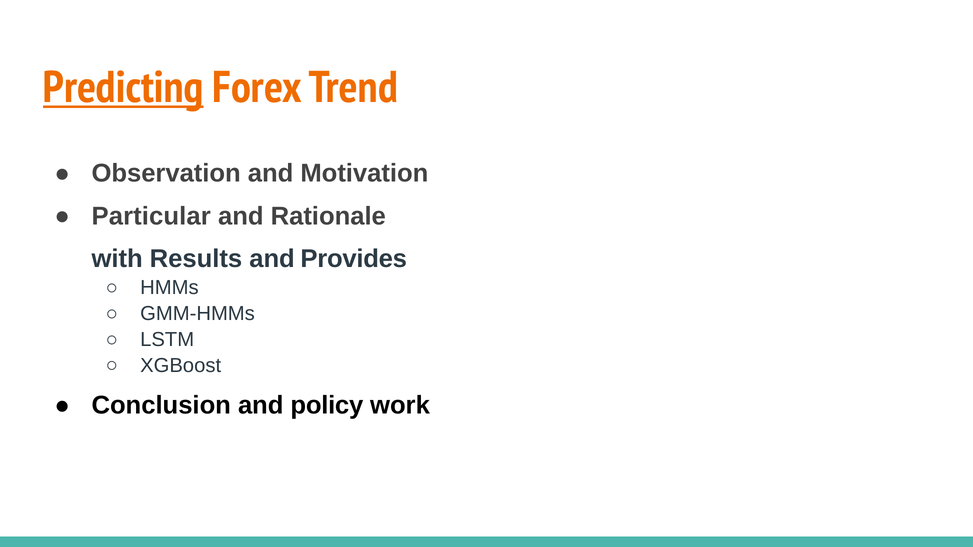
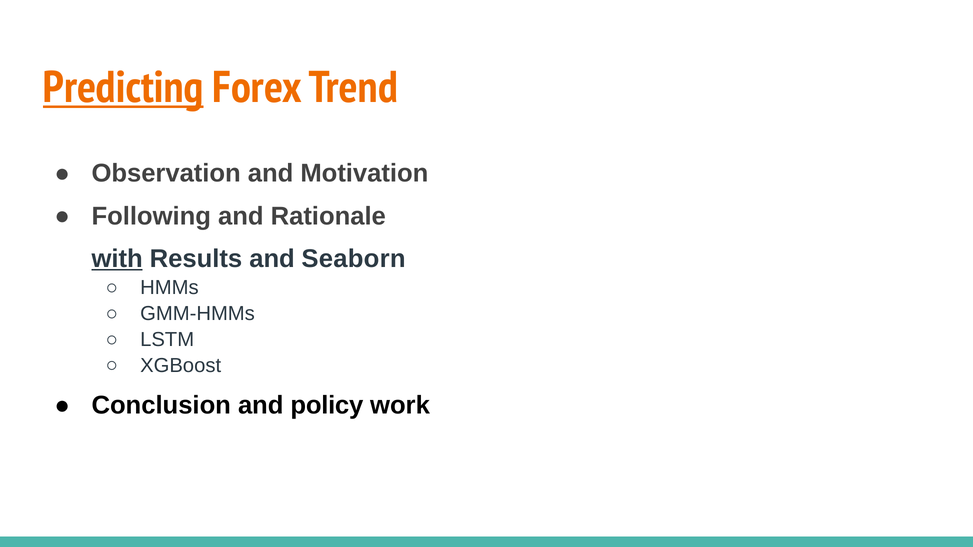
Particular: Particular -> Following
with underline: none -> present
Provides: Provides -> Seaborn
